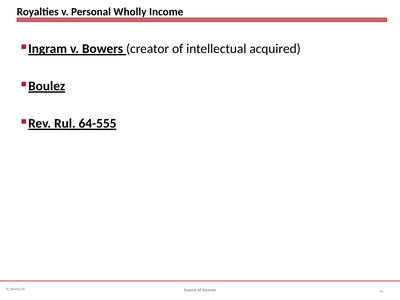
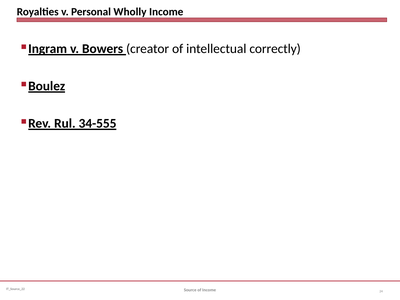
acquired: acquired -> correctly
64-555: 64-555 -> 34-555
